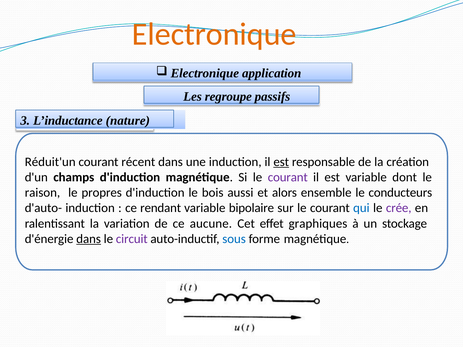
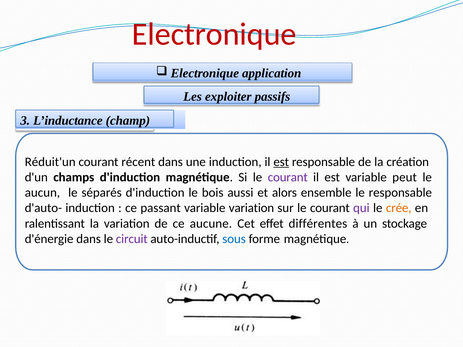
Electronique colour: orange -> red
regroupe: regroupe -> exploiter
nature: nature -> champ
dont: dont -> peut
raison: raison -> aucun
propres: propres -> séparés
le conducteurs: conducteurs -> responsable
rendant: rendant -> passant
variable bipolaire: bipolaire -> variation
qui colour: blue -> purple
crée colour: purple -> orange
graphiques: graphiques -> différentes
dans at (89, 239) underline: present -> none
